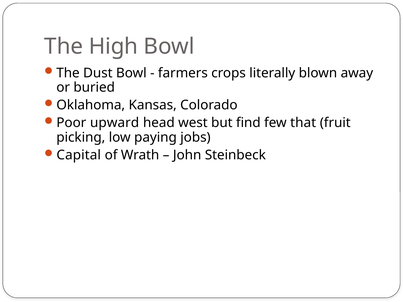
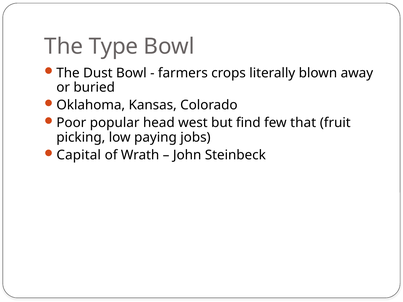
High: High -> Type
upward: upward -> popular
